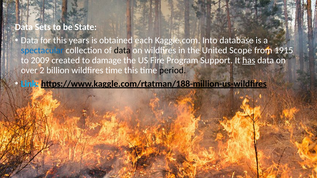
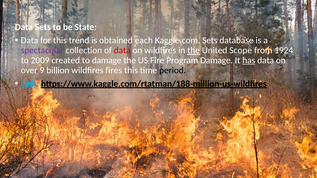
years: years -> trend
Kaggle.com Into: Into -> Sets
spectacular colour: blue -> purple
data at (122, 50) colour: black -> red
the at (194, 50) underline: none -> present
1915: 1915 -> 1924
Program Support: Support -> Damage
2: 2 -> 9
wildfires time: time -> fires
